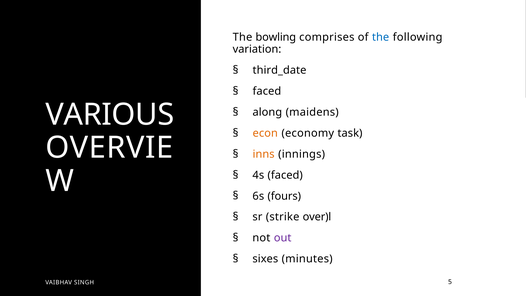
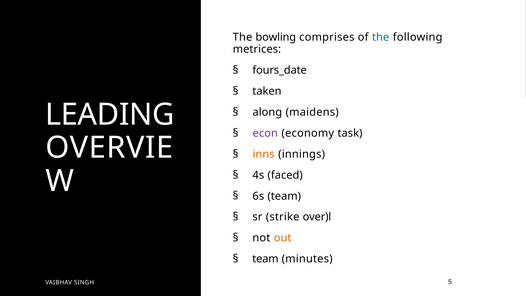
variation: variation -> metrices
third_date: third_date -> fours_date
faced at (267, 91): faced -> taken
VARIOUS: VARIOUS -> LEADING
econ colour: orange -> purple
6s fours: fours -> team
out colour: purple -> orange
sixes at (265, 259): sixes -> team
